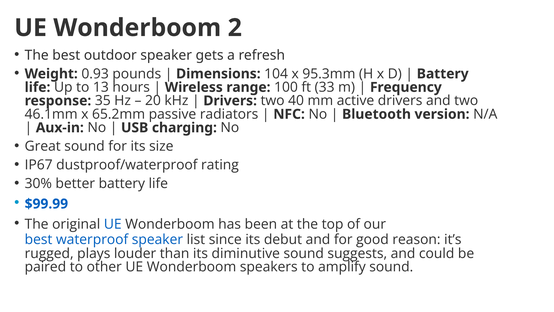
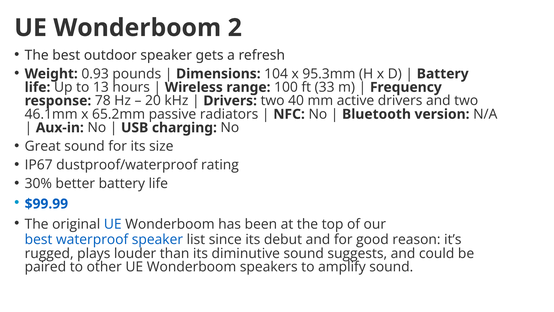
35: 35 -> 78
